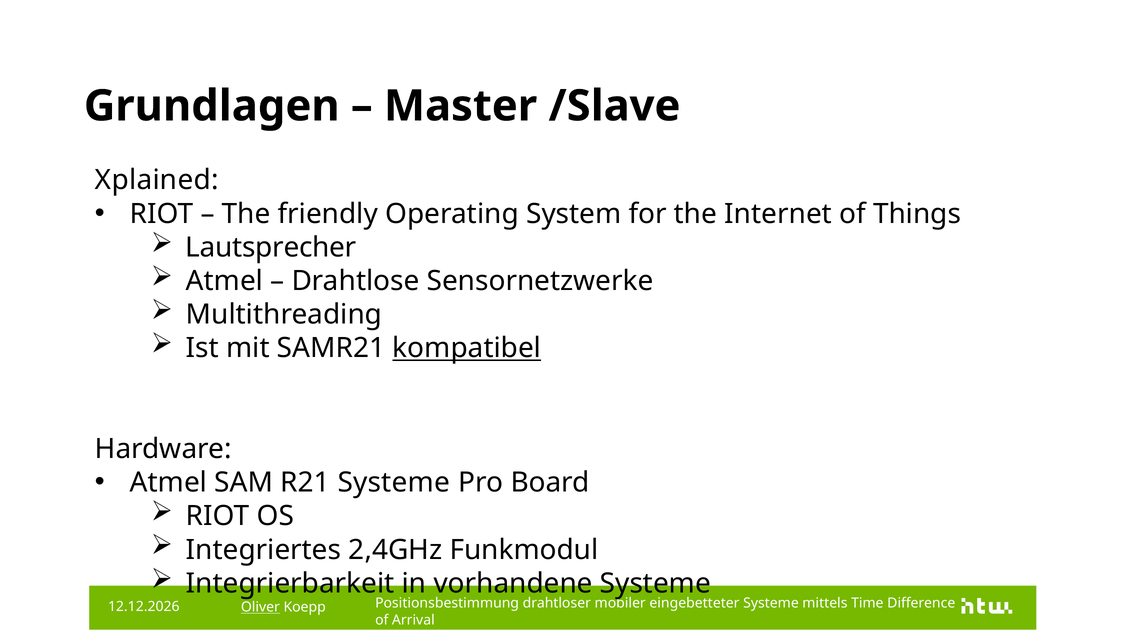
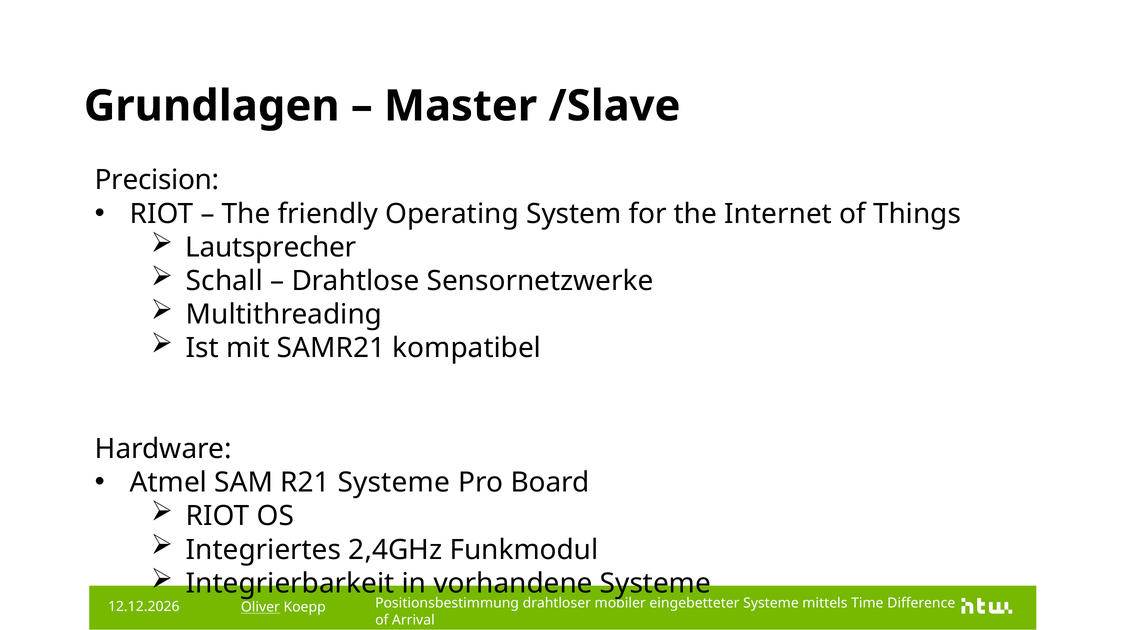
Xplained: Xplained -> Precision
Atmel at (224, 281): Atmel -> Schall
kompatibel underline: present -> none
